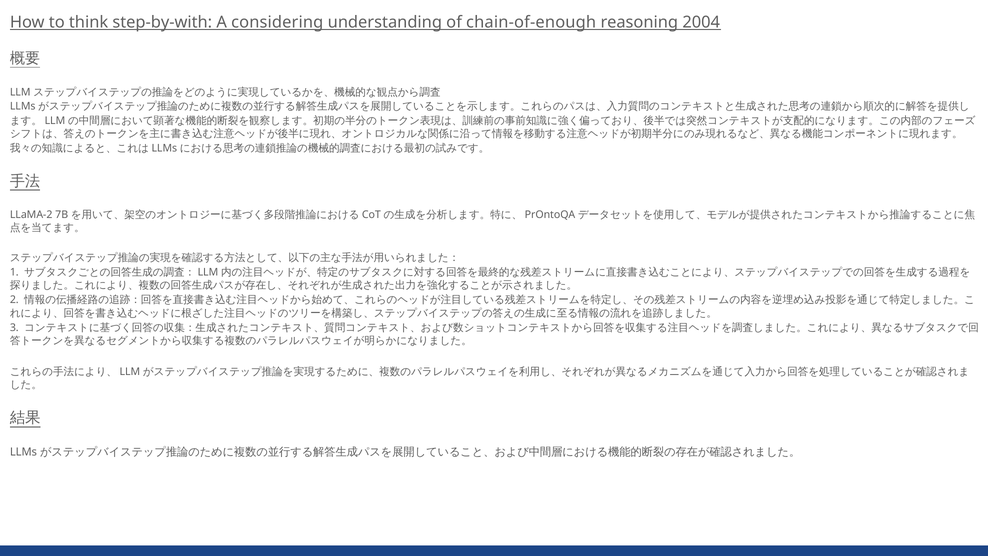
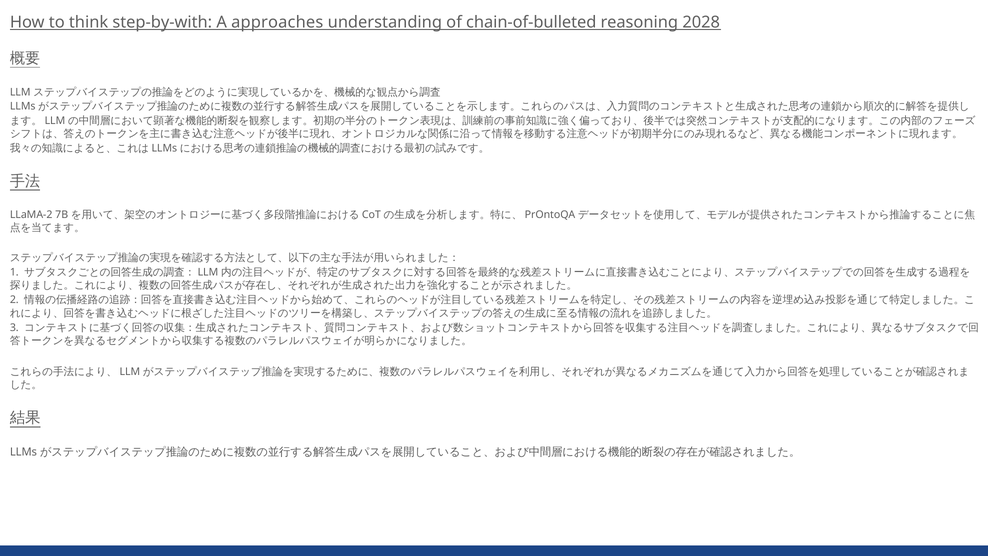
considering: considering -> approaches
chain-of-enough: chain-of-enough -> chain-of-bulleted
2004: 2004 -> 2028
